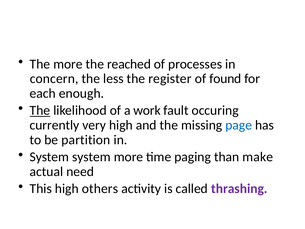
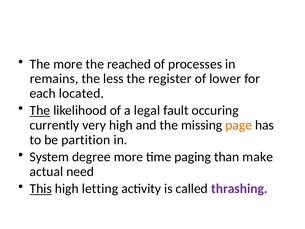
concern: concern -> remains
found: found -> lower
enough: enough -> located
work: work -> legal
page colour: blue -> orange
System system: system -> degree
This underline: none -> present
others: others -> letting
